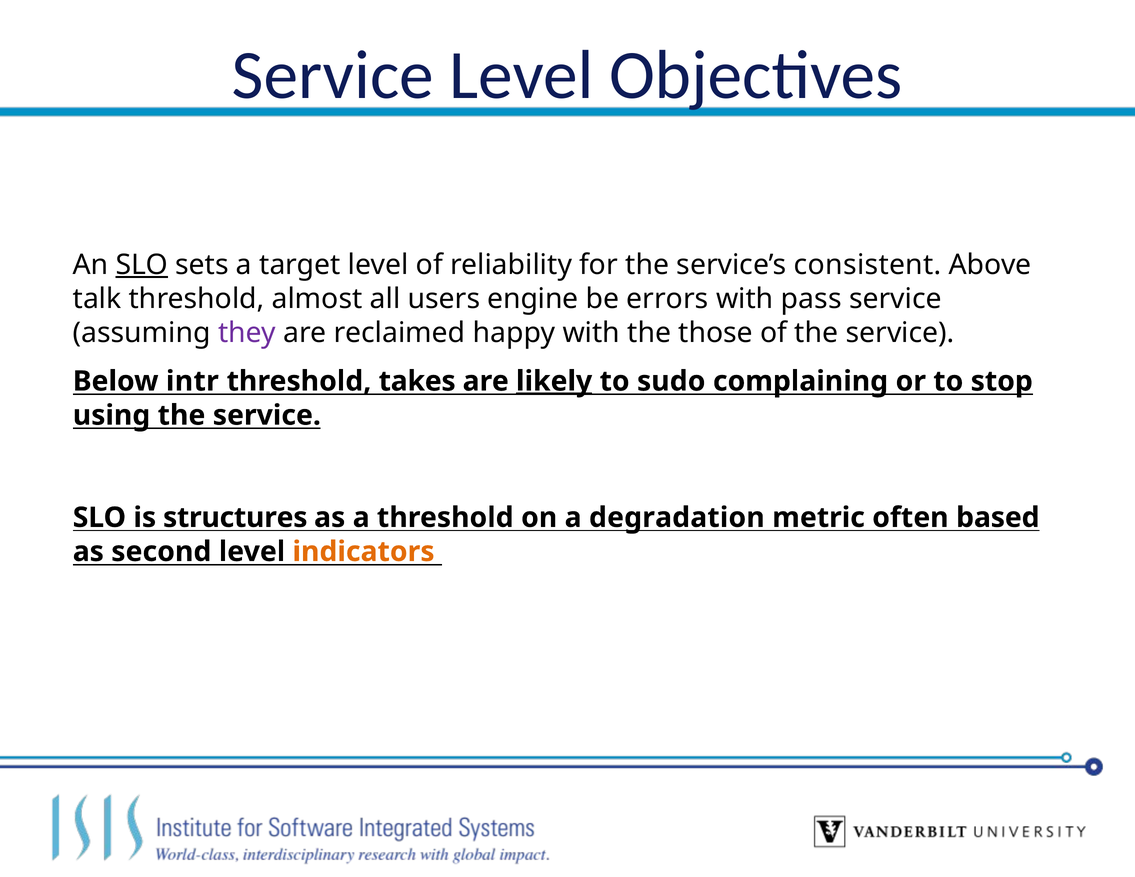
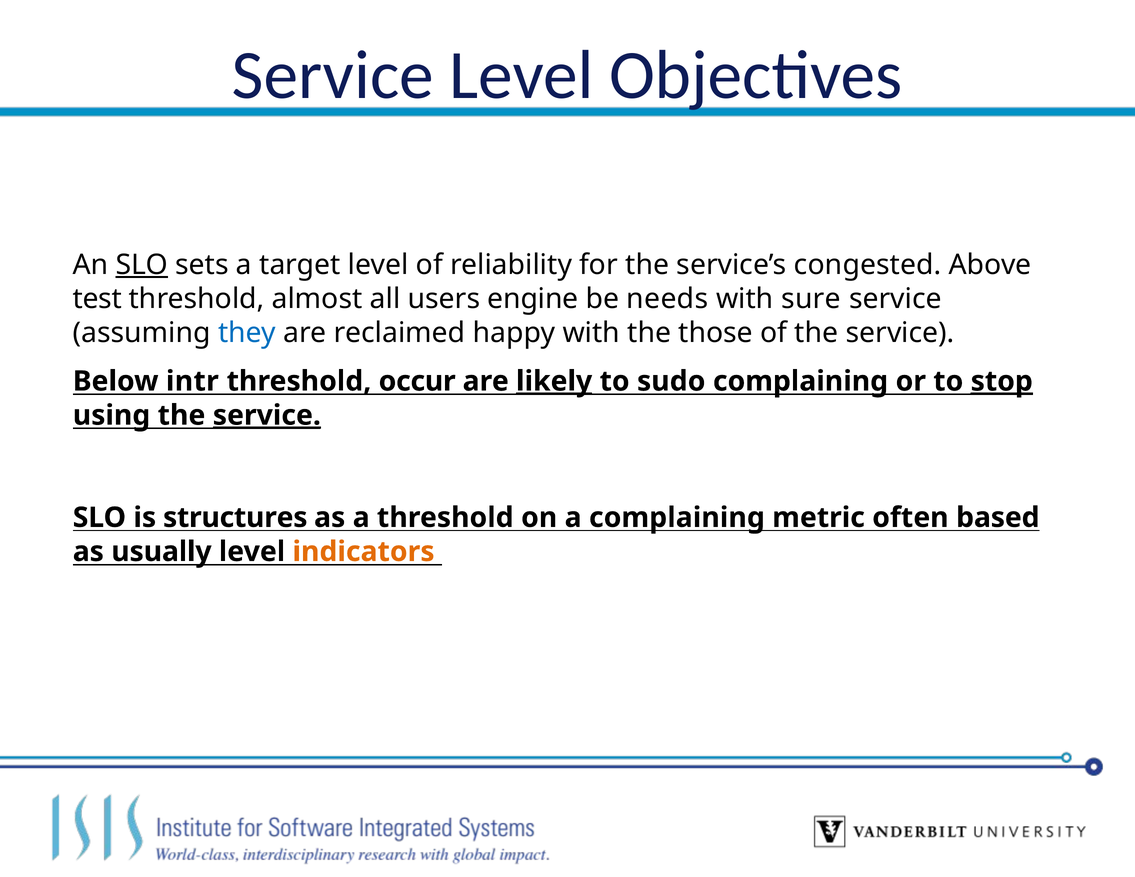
consistent: consistent -> congested
talk: talk -> test
errors: errors -> needs
pass: pass -> sure
they colour: purple -> blue
takes: takes -> occur
stop underline: none -> present
service at (267, 415) underline: none -> present
a degradation: degradation -> complaining
second: second -> usually
